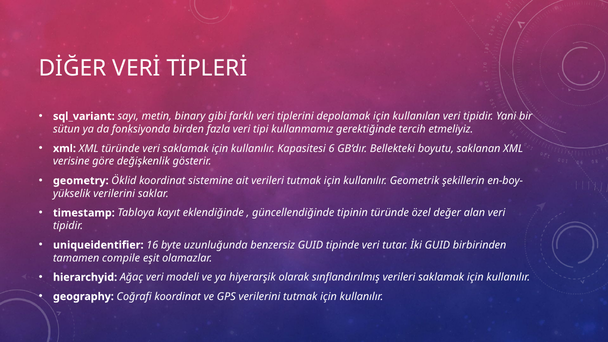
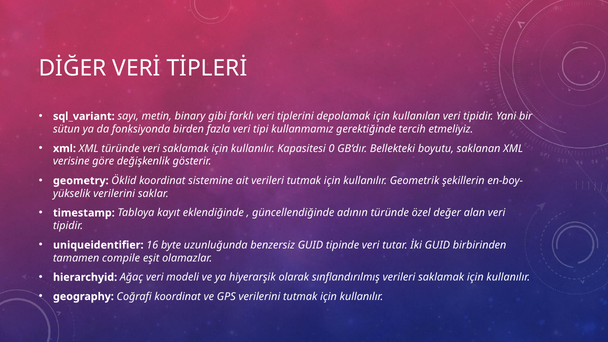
6: 6 -> 0
tipinin: tipinin -> adının
